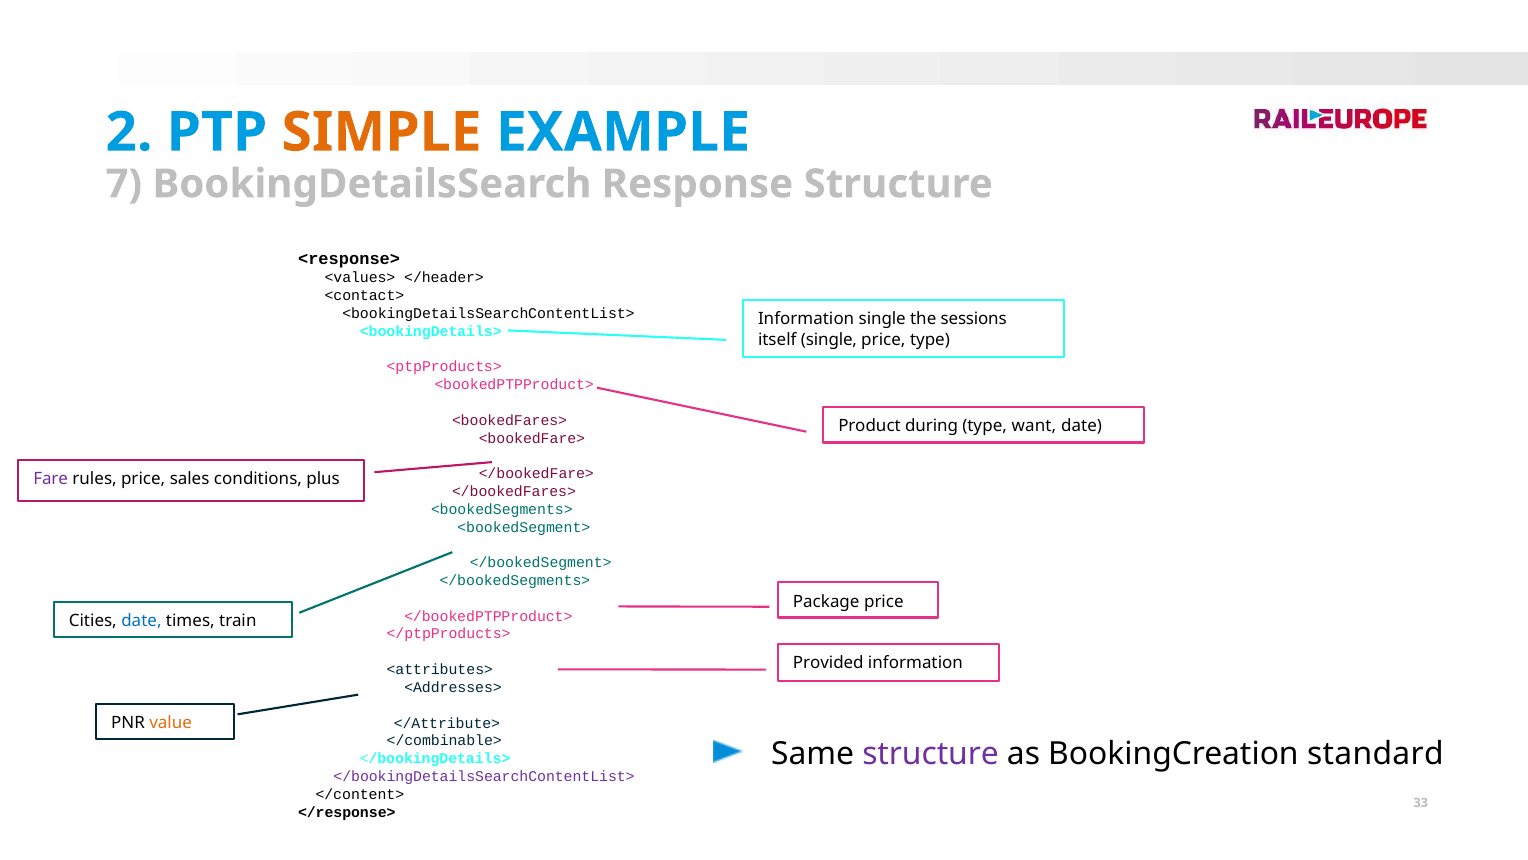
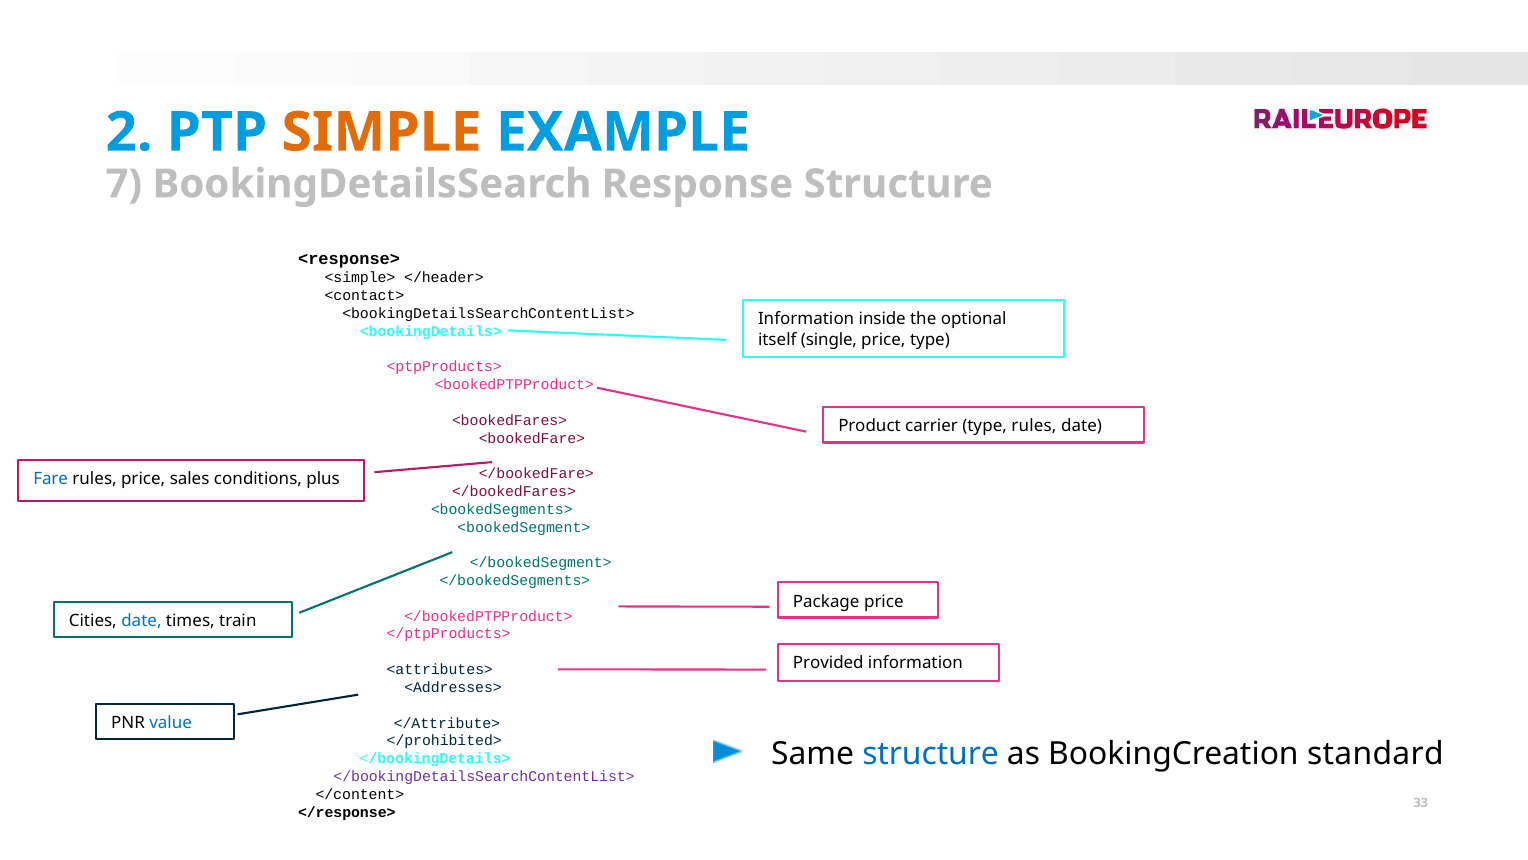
<values>: <values> -> <simple>
Information single: single -> inside
sessions: sessions -> optional
during: during -> carrier
type want: want -> rules
Fare colour: purple -> blue
value colour: orange -> blue
</combinable>: </combinable> -> </prohibited>
structure at (931, 754) colour: purple -> blue
